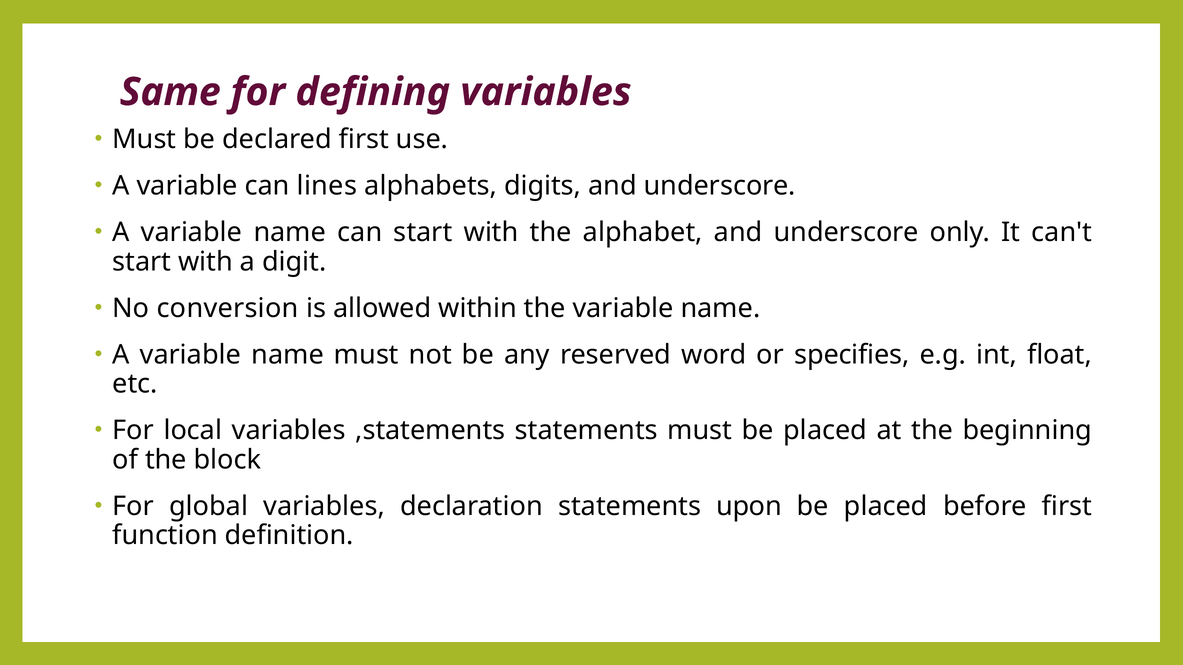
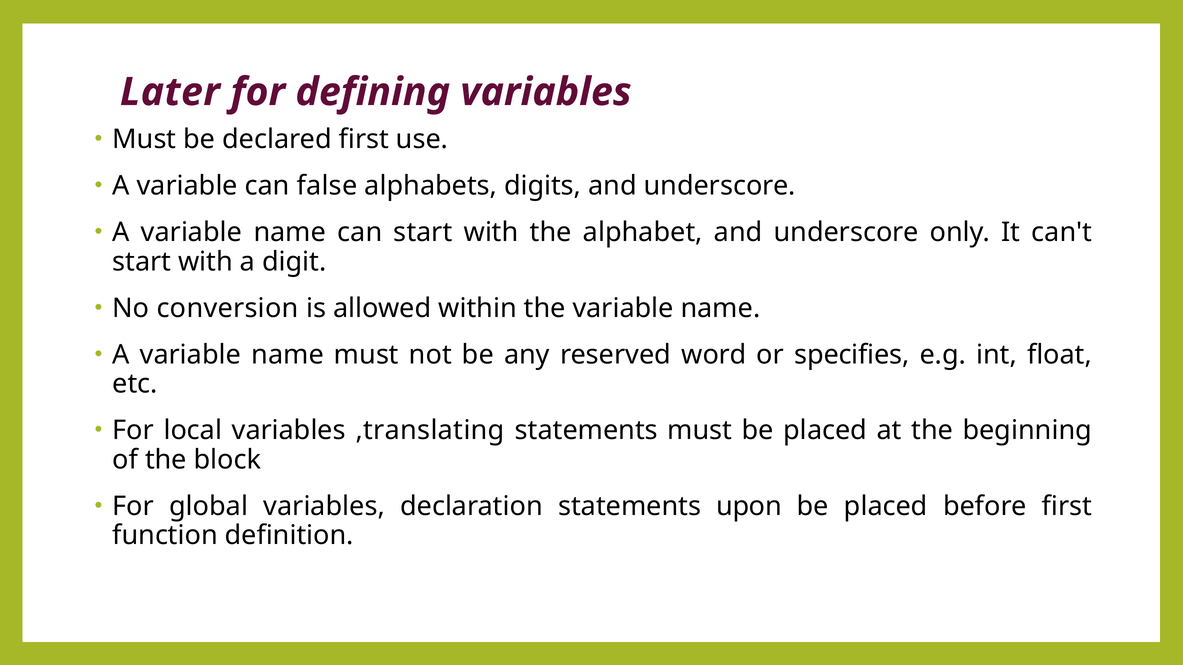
Same: Same -> Later
lines: lines -> false
,statements: ,statements -> ,translating
